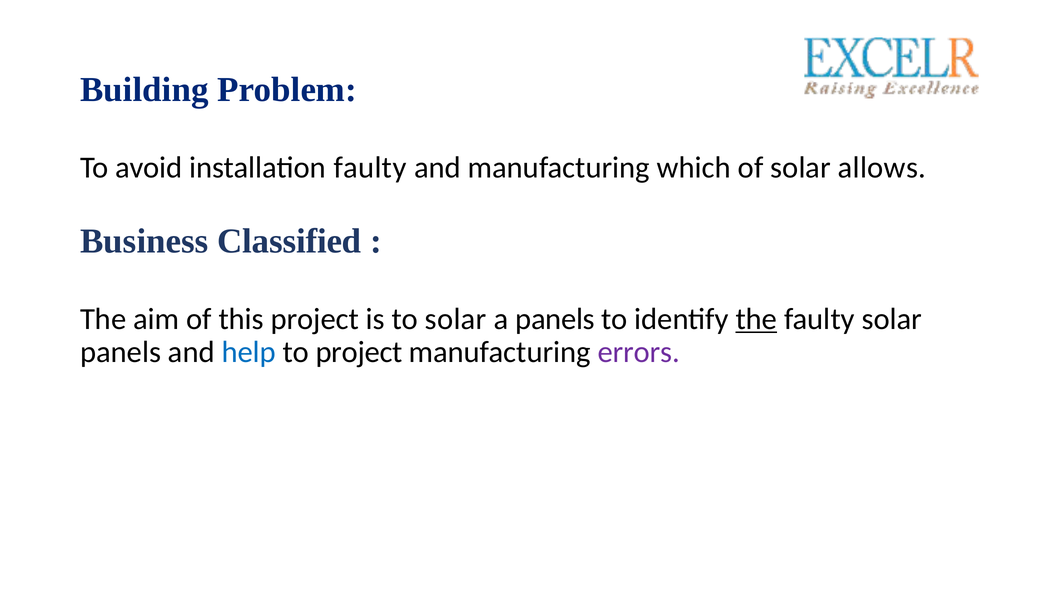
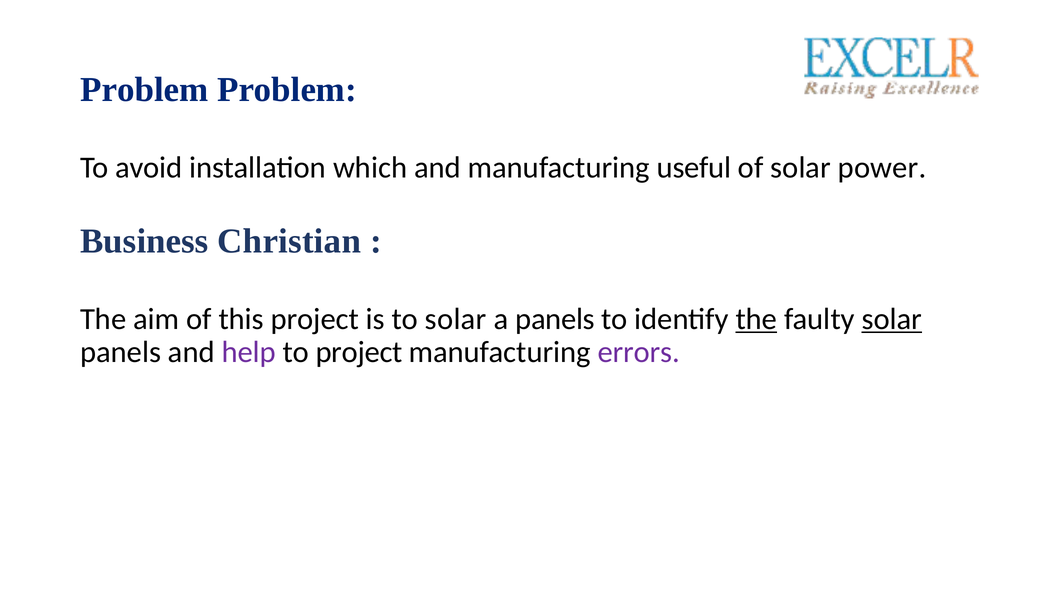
Building at (144, 90): Building -> Problem
installation faulty: faulty -> which
which: which -> useful
allows: allows -> power
Classified: Classified -> Christian
solar at (892, 319) underline: none -> present
help colour: blue -> purple
